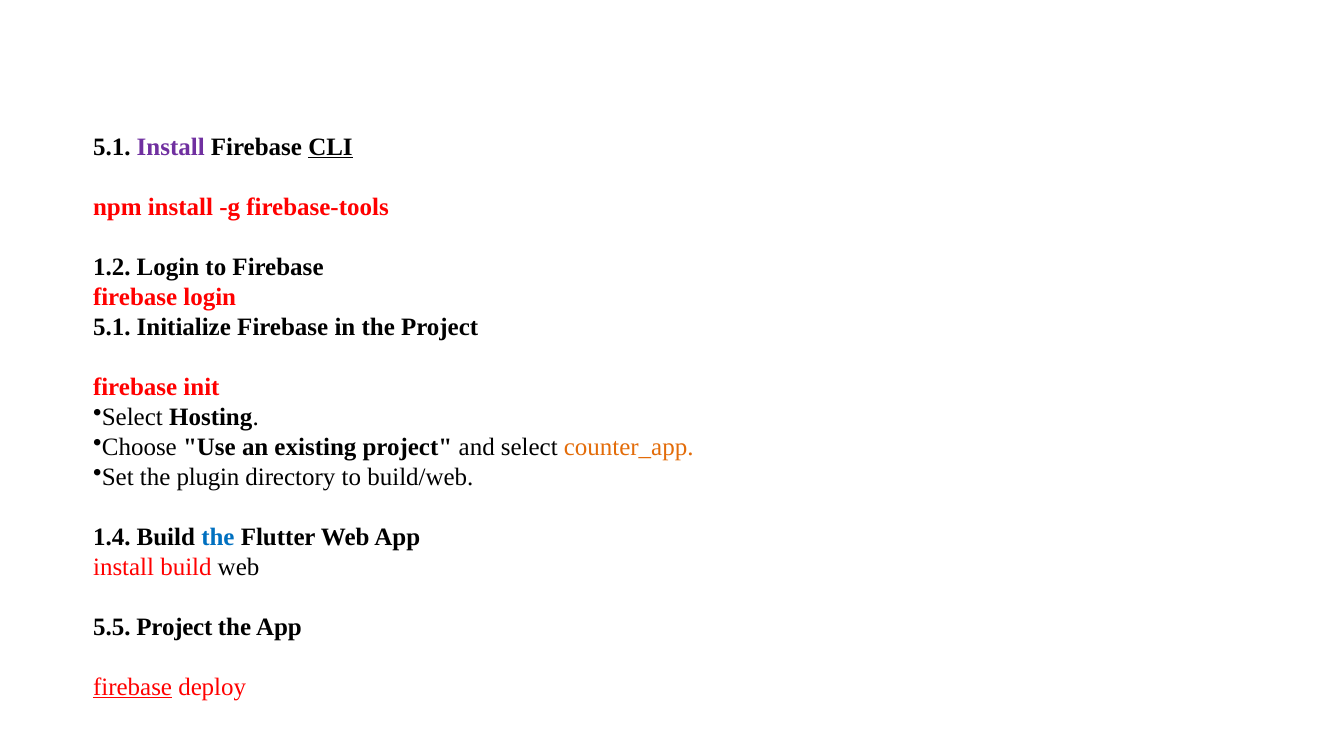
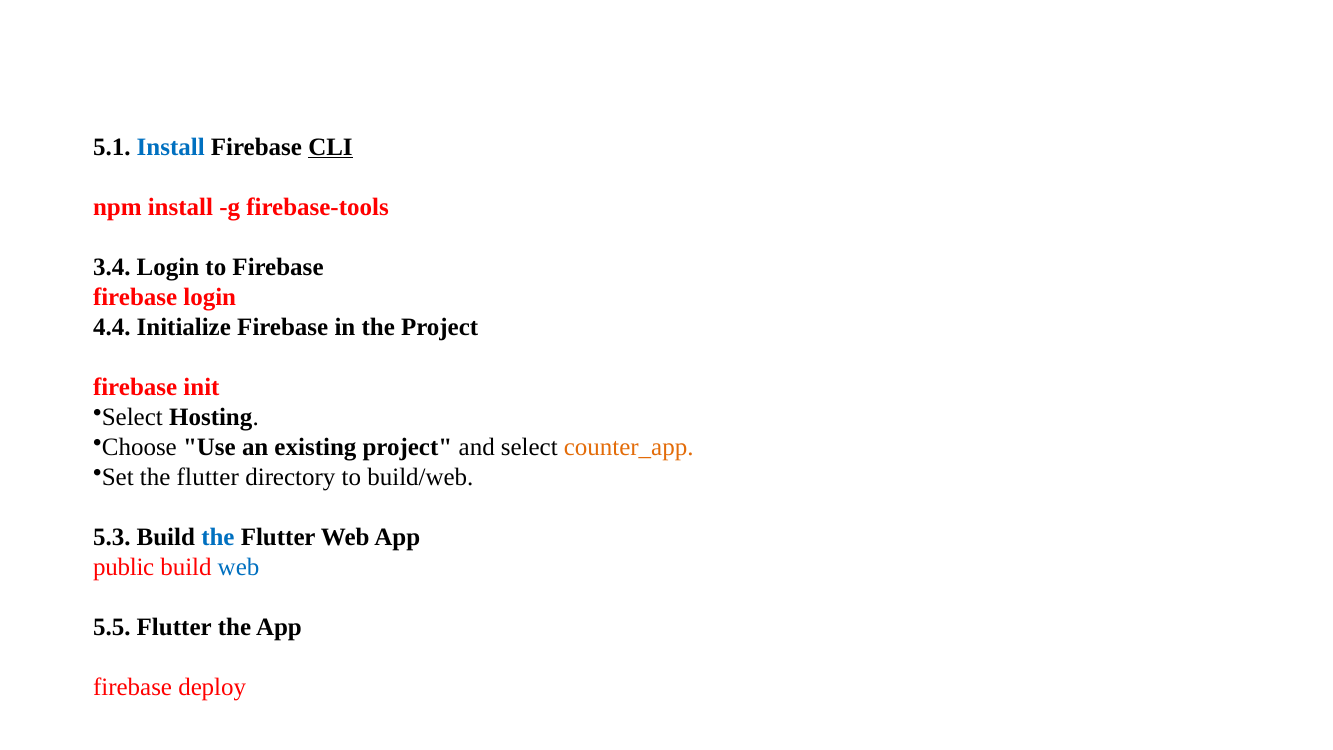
Install at (171, 147) colour: purple -> blue
1.2: 1.2 -> 3.4
5.1 at (112, 327): 5.1 -> 4.4
Set the plugin: plugin -> flutter
1.4: 1.4 -> 5.3
install at (124, 567): install -> public
web at (239, 567) colour: black -> blue
5.5 Project: Project -> Flutter
firebase at (133, 687) underline: present -> none
